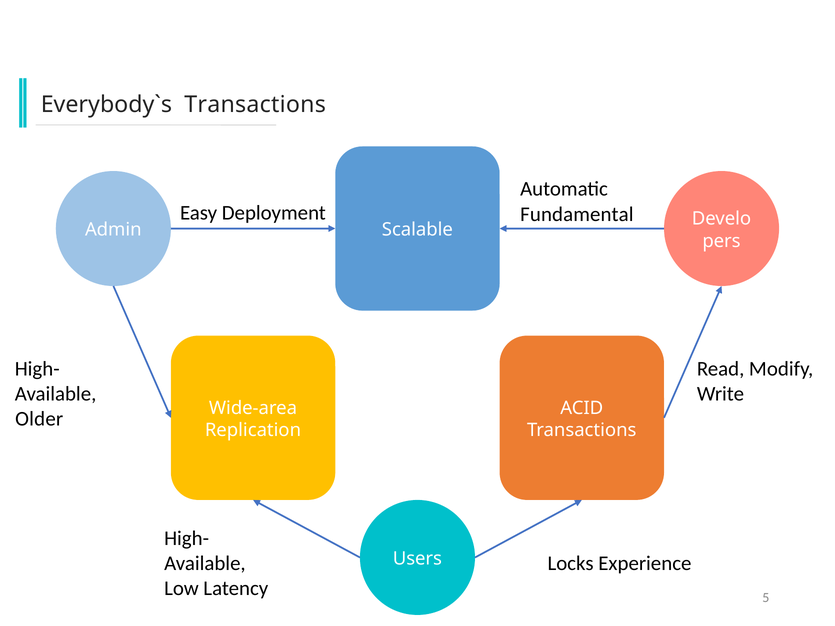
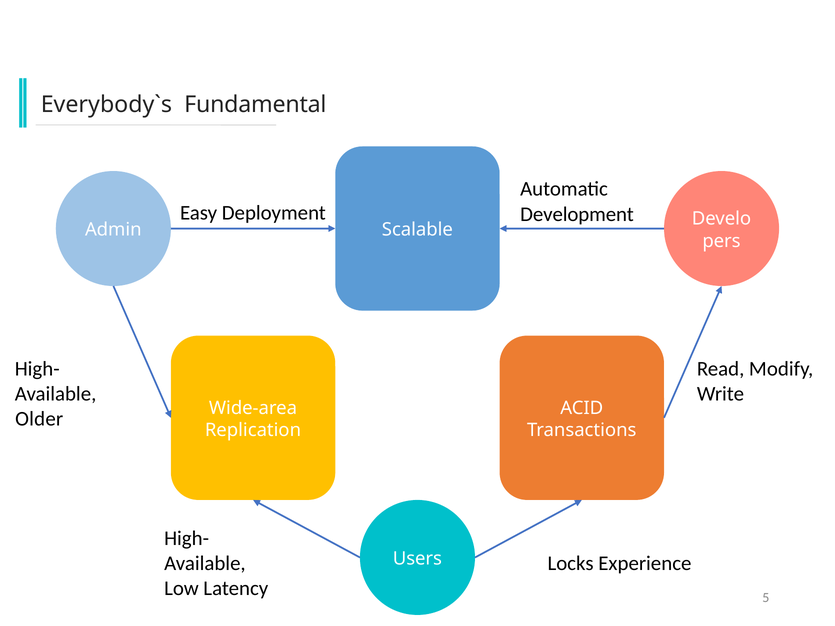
Transactions at (255, 105): Transactions -> Fundamental
Fundamental: Fundamental -> Development
